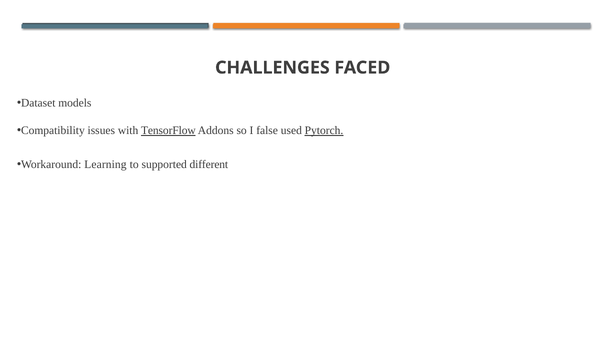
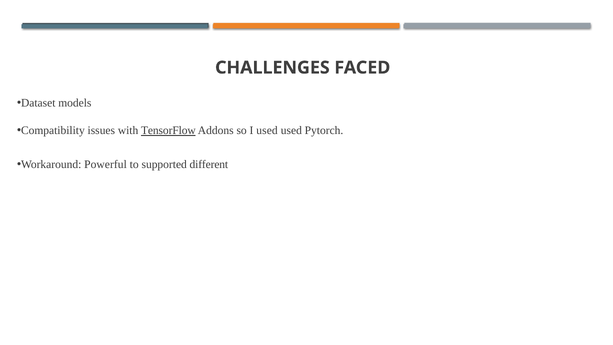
I false: false -> used
Pytorch underline: present -> none
Learning: Learning -> Powerful
